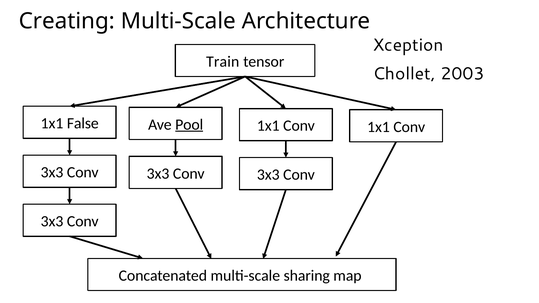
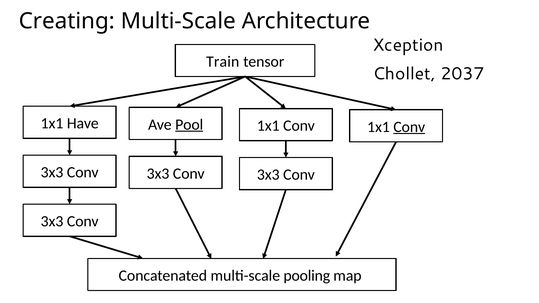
2003: 2003 -> 2037
False: False -> Have
Conv at (409, 127) underline: none -> present
sharing: sharing -> pooling
